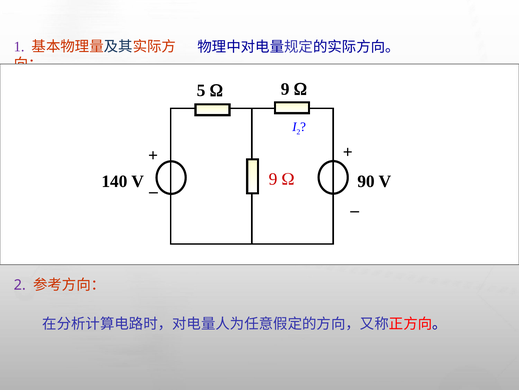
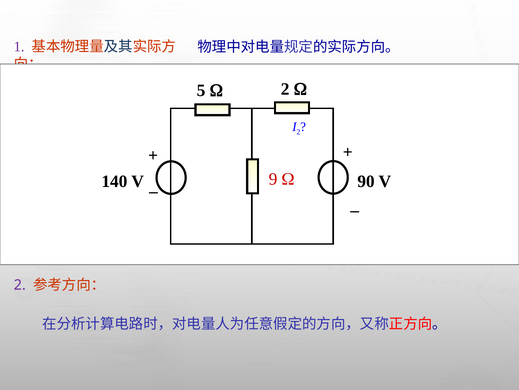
9 at (285, 89): 9 -> 2
